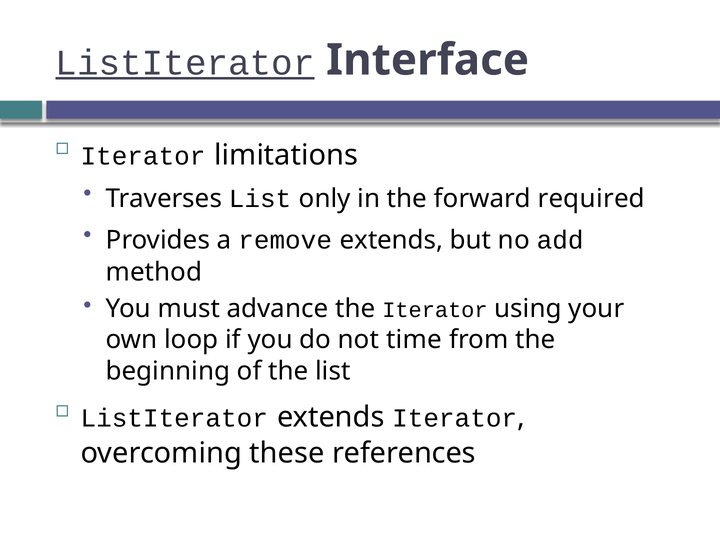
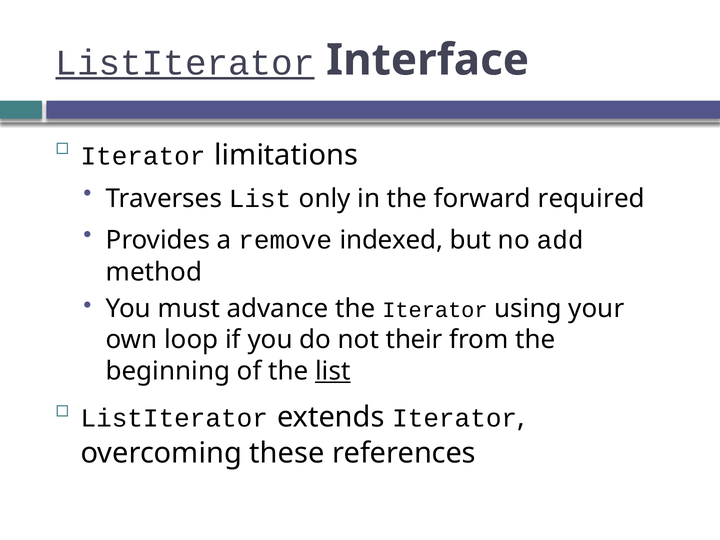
remove extends: extends -> indexed
time: time -> their
list at (333, 371) underline: none -> present
